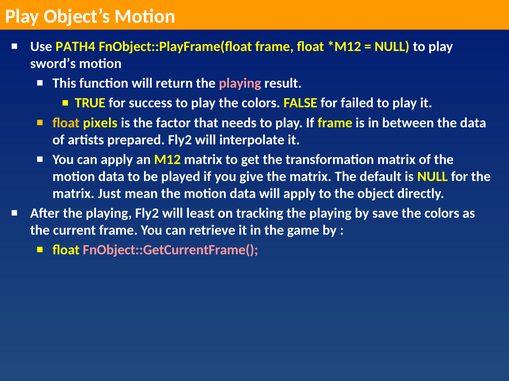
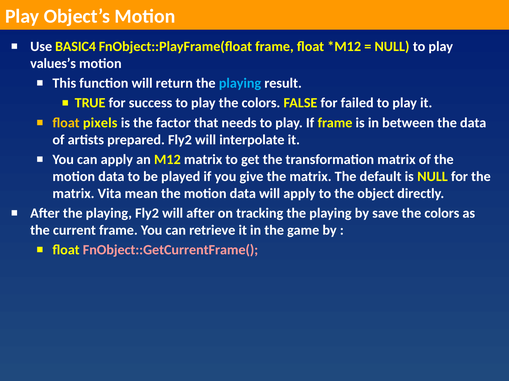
PATH4: PATH4 -> BASIC4
sword’s: sword’s -> values’s
playing at (240, 83) colour: pink -> light blue
Just: Just -> Vita
will least: least -> after
